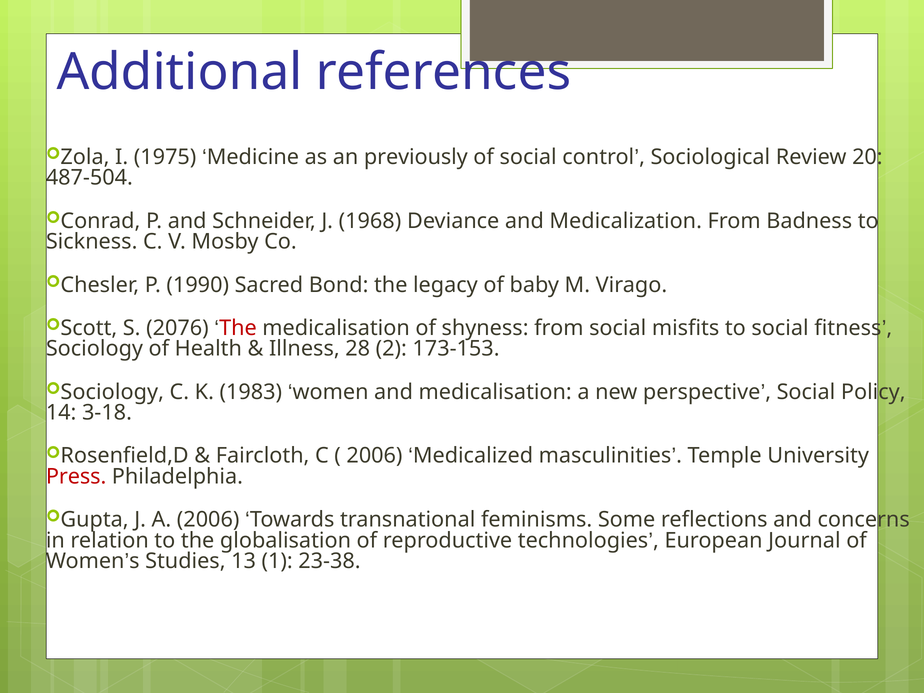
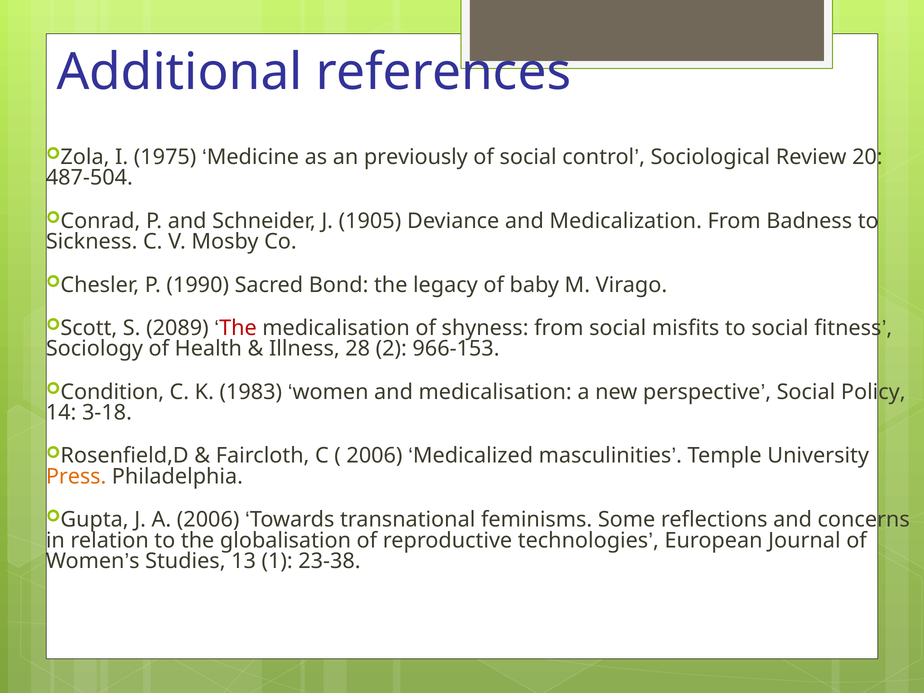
1968: 1968 -> 1905
2076: 2076 -> 2089
173-153: 173-153 -> 966-153
Sociology at (112, 392): Sociology -> Condition
Press colour: red -> orange
